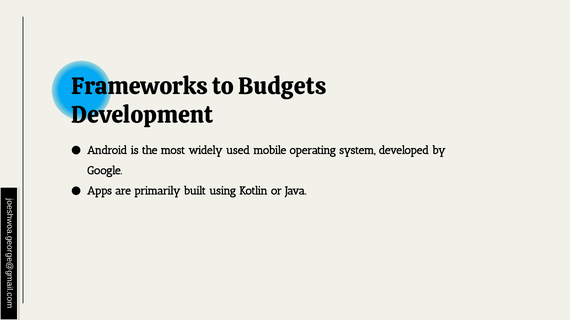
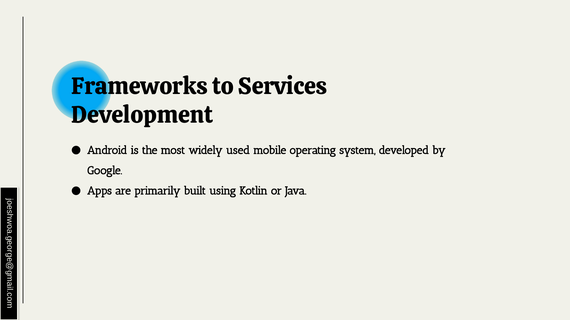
Budgets: Budgets -> Services
